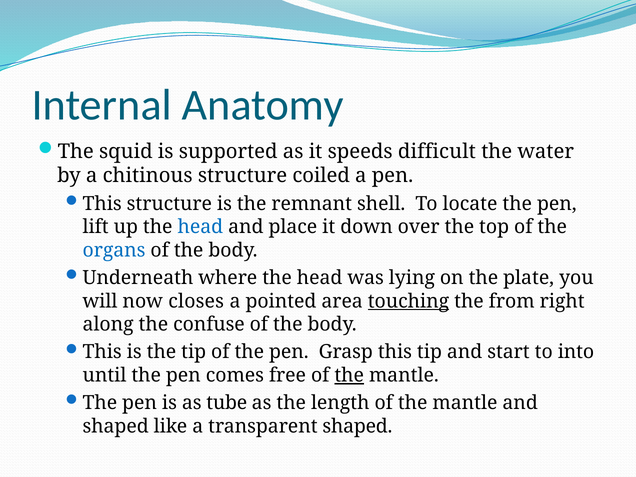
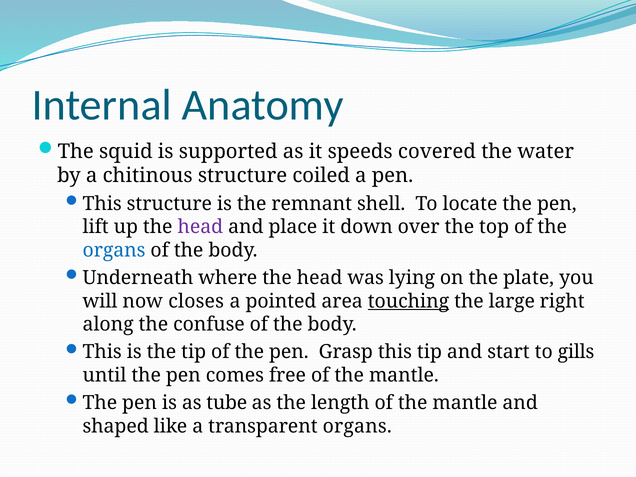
difficult: difficult -> covered
head at (200, 227) colour: blue -> purple
from: from -> large
into: into -> gills
the at (349, 375) underline: present -> none
transparent shaped: shaped -> organs
